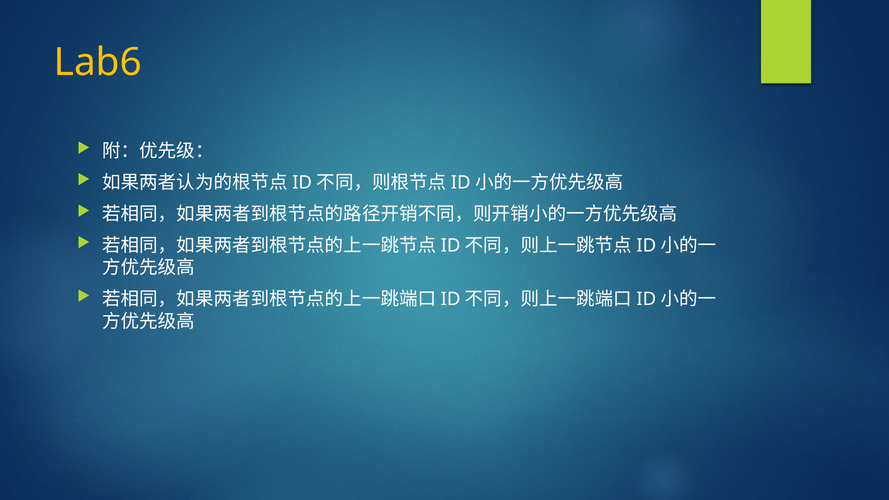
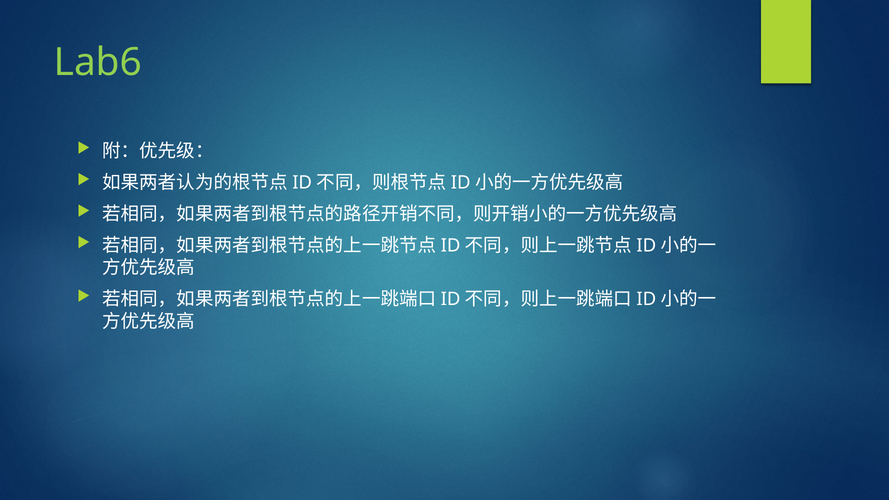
Lab6 colour: yellow -> light green
